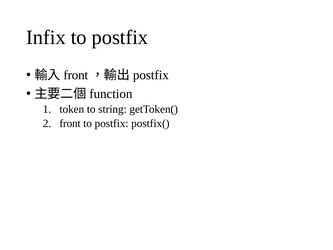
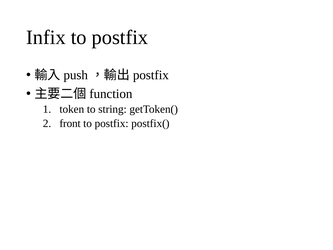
front at (76, 75): front -> push
